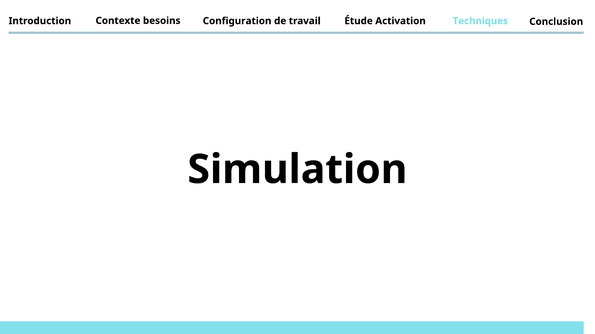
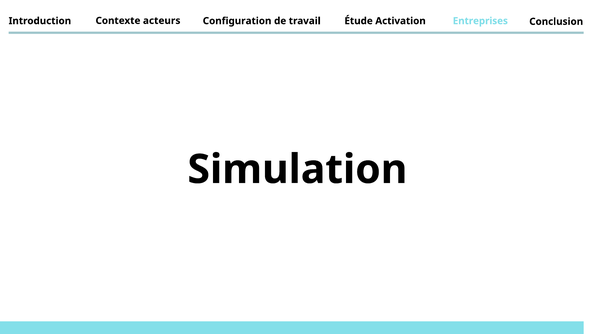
besoins: besoins -> acteurs
Techniques: Techniques -> Entreprises
